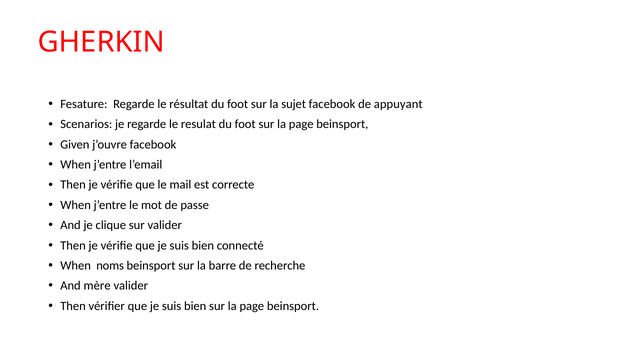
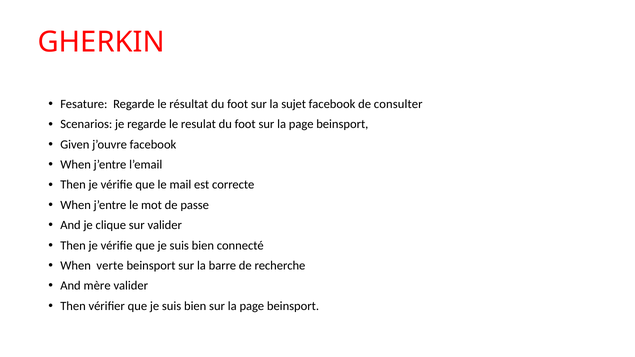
appuyant: appuyant -> consulter
noms: noms -> verte
